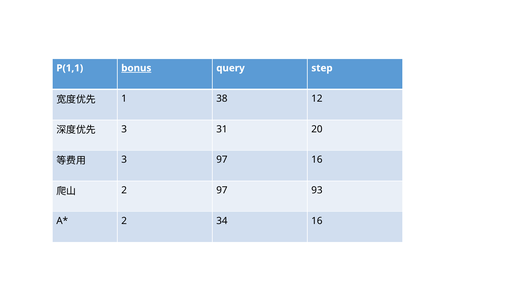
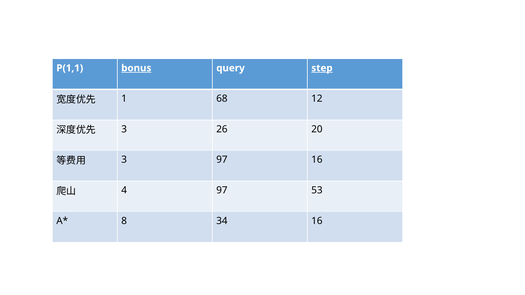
step underline: none -> present
38: 38 -> 68
31: 31 -> 26
2 at (124, 190): 2 -> 4
93: 93 -> 53
2 at (124, 221): 2 -> 8
